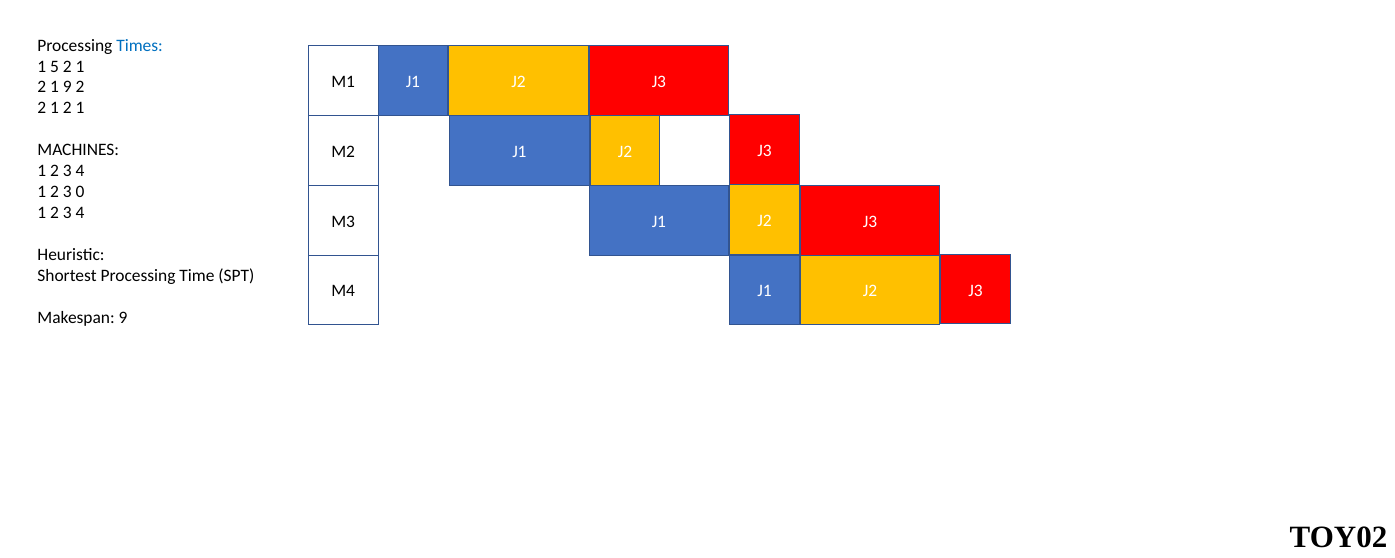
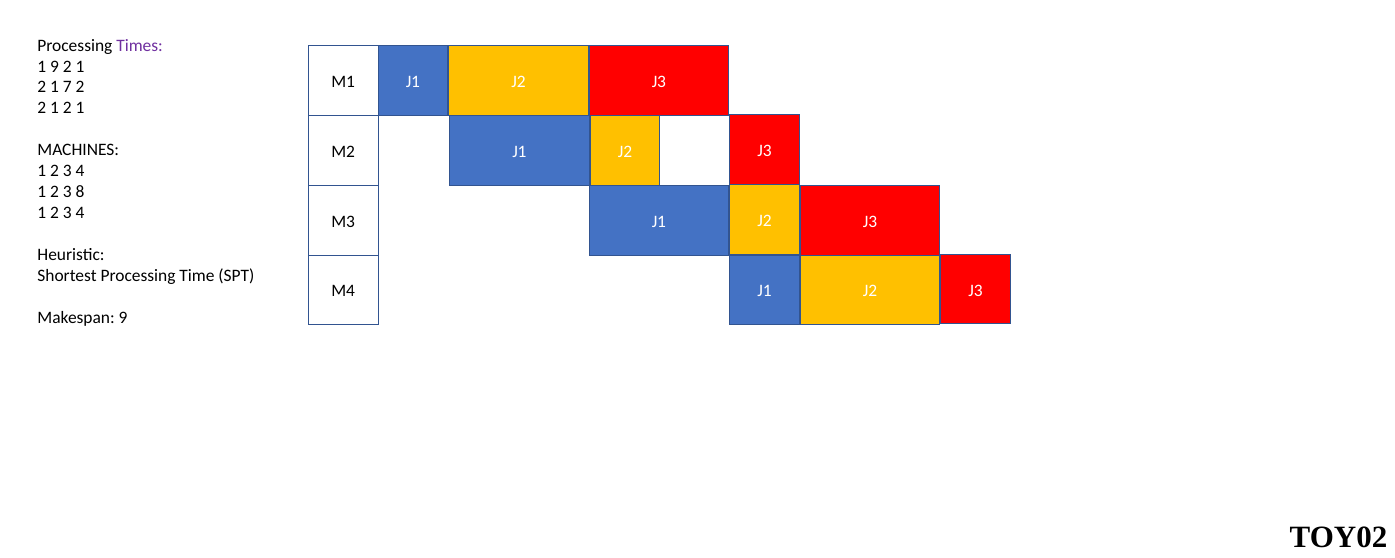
Times colour: blue -> purple
1 5: 5 -> 9
1 9: 9 -> 7
0: 0 -> 8
